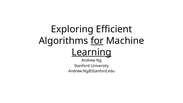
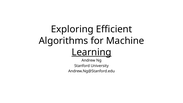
for underline: present -> none
